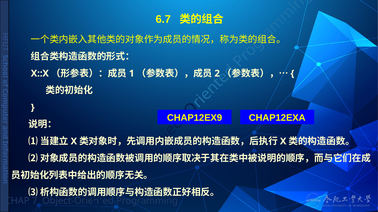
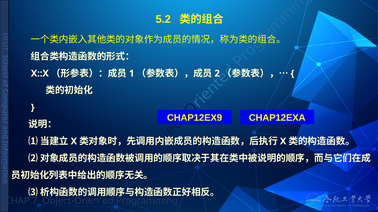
6.7: 6.7 -> 5.2
